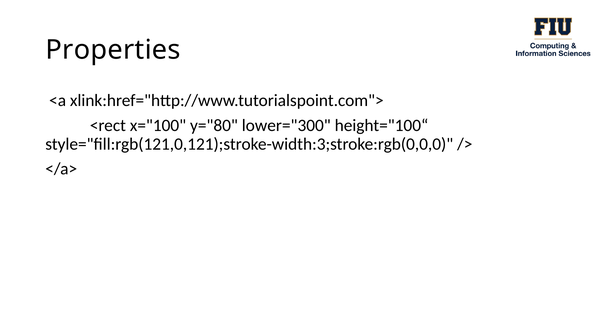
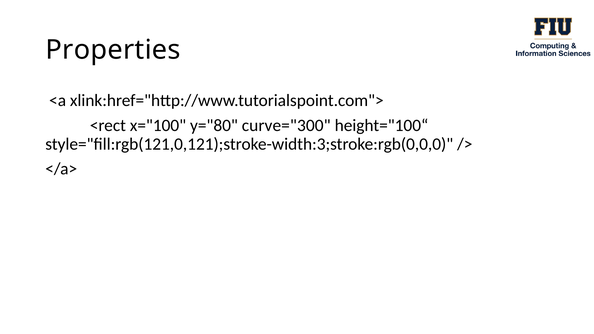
lower="300: lower="300 -> curve="300
